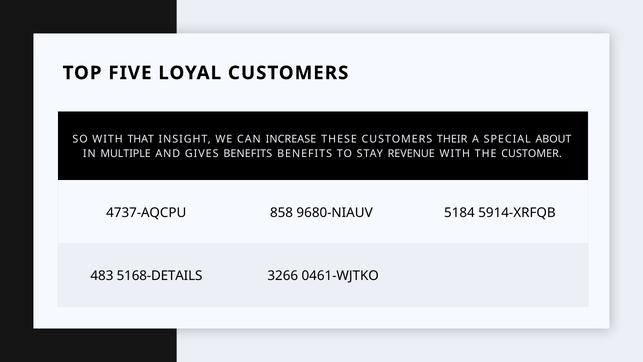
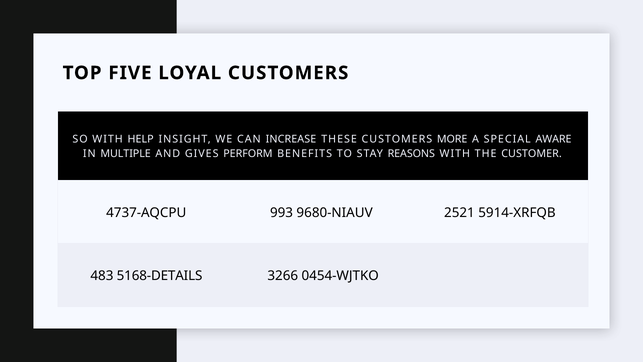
THAT: THAT -> HELP
THEIR: THEIR -> MORE
ABOUT: ABOUT -> AWARE
GIVES BENEFITS: BENEFITS -> PERFORM
REVENUE: REVENUE -> REASONS
858: 858 -> 993
5184: 5184 -> 2521
0461-WJTKO: 0461-WJTKO -> 0454-WJTKO
